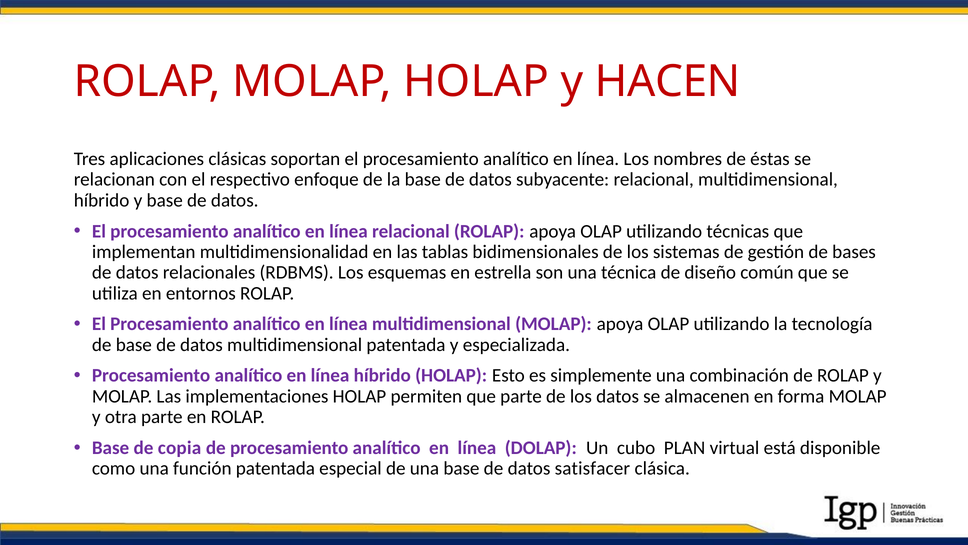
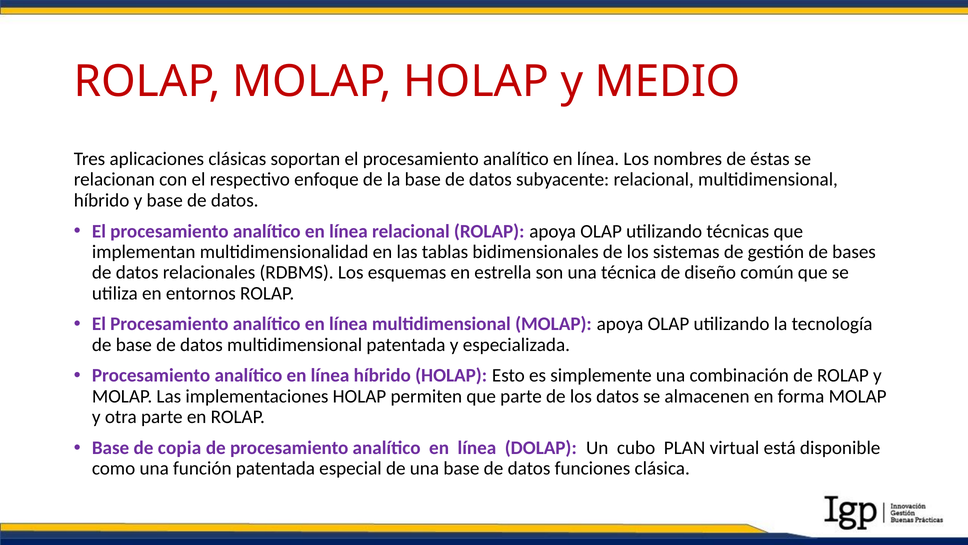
HACEN: HACEN -> MEDIO
satisfacer: satisfacer -> funciones
